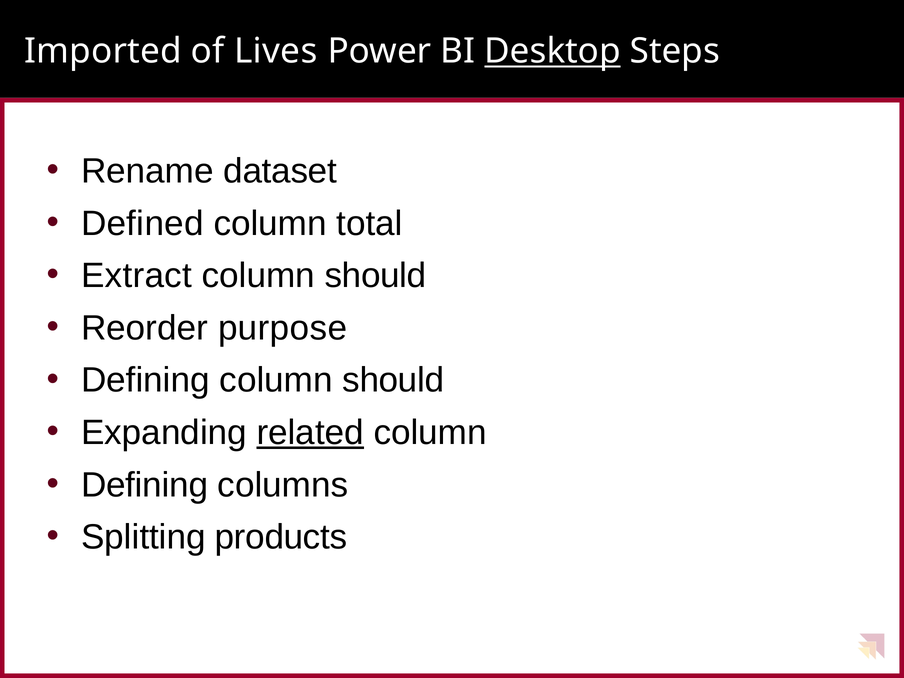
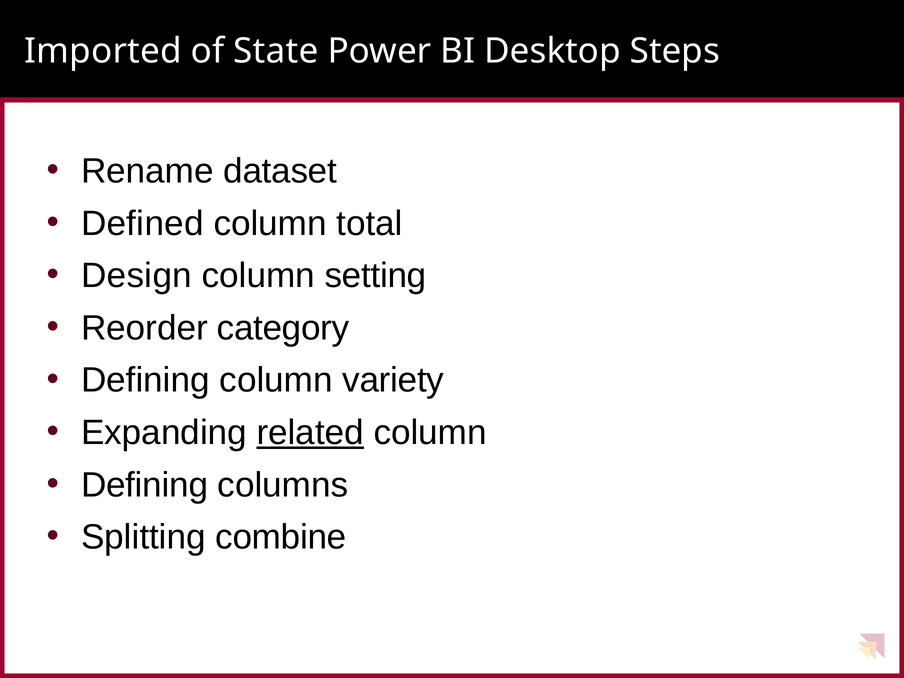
Lives: Lives -> State
Desktop underline: present -> none
Extract: Extract -> Design
should at (376, 276): should -> setting
purpose: purpose -> category
should at (393, 380): should -> variety
products: products -> combine
